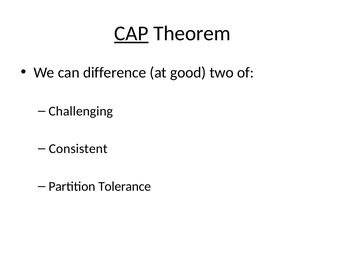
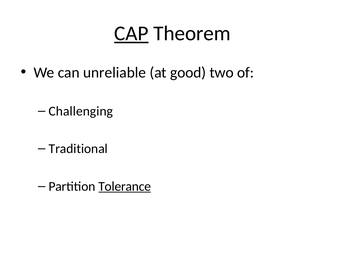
difference: difference -> unreliable
Consistent: Consistent -> Traditional
Tolerance underline: none -> present
